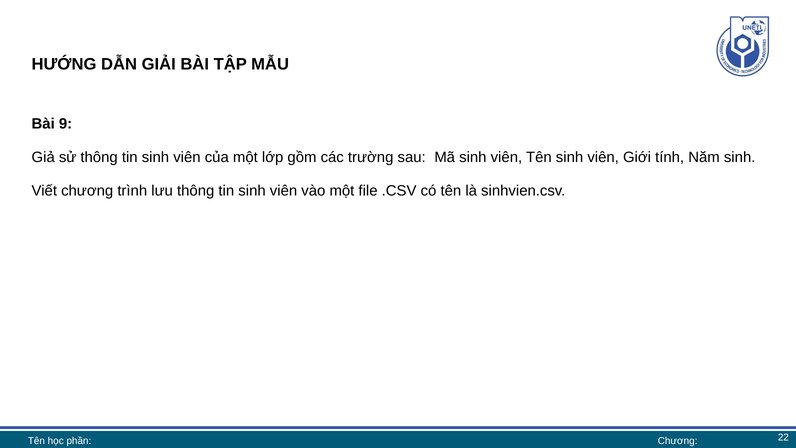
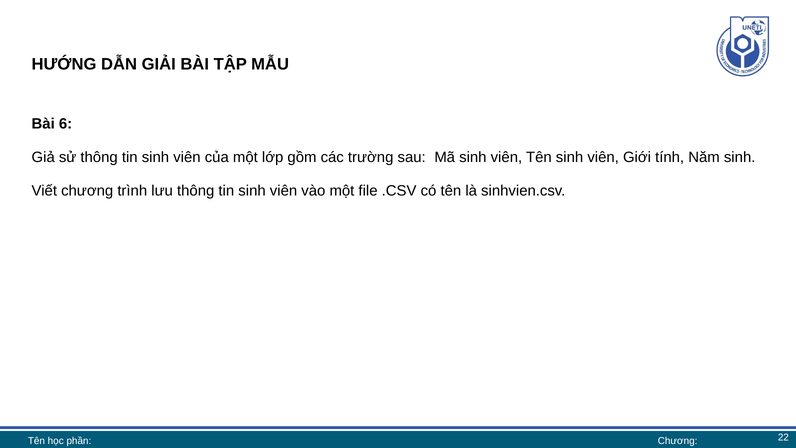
9: 9 -> 6
